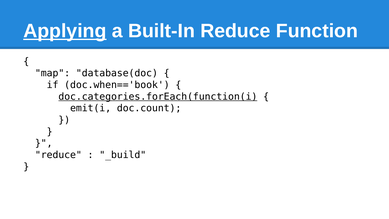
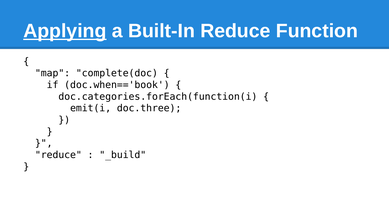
database(doc: database(doc -> complete(doc
doc.categories.forEach(function(i underline: present -> none
doc.count: doc.count -> doc.three
